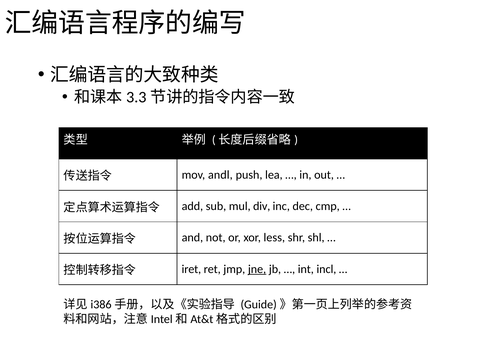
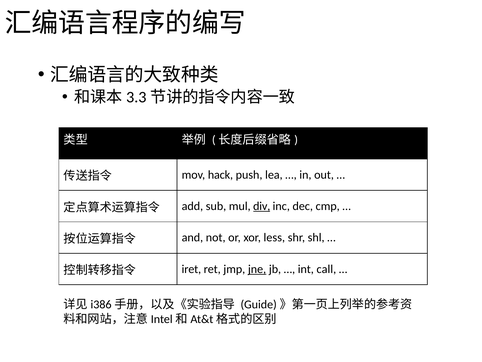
andl: andl -> hack
div underline: none -> present
incl: incl -> call
